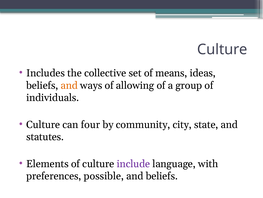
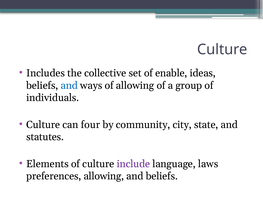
means: means -> enable
and at (69, 85) colour: orange -> blue
with: with -> laws
preferences possible: possible -> allowing
